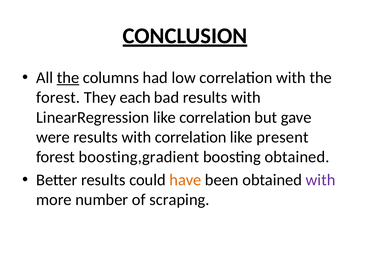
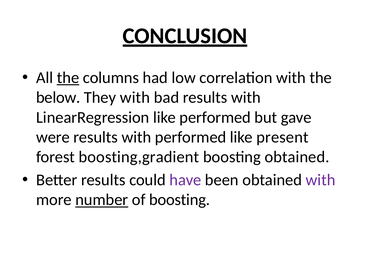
forest at (58, 97): forest -> below
They each: each -> with
like correlation: correlation -> performed
with correlation: correlation -> performed
have colour: orange -> purple
number underline: none -> present
of scraping: scraping -> boosting
